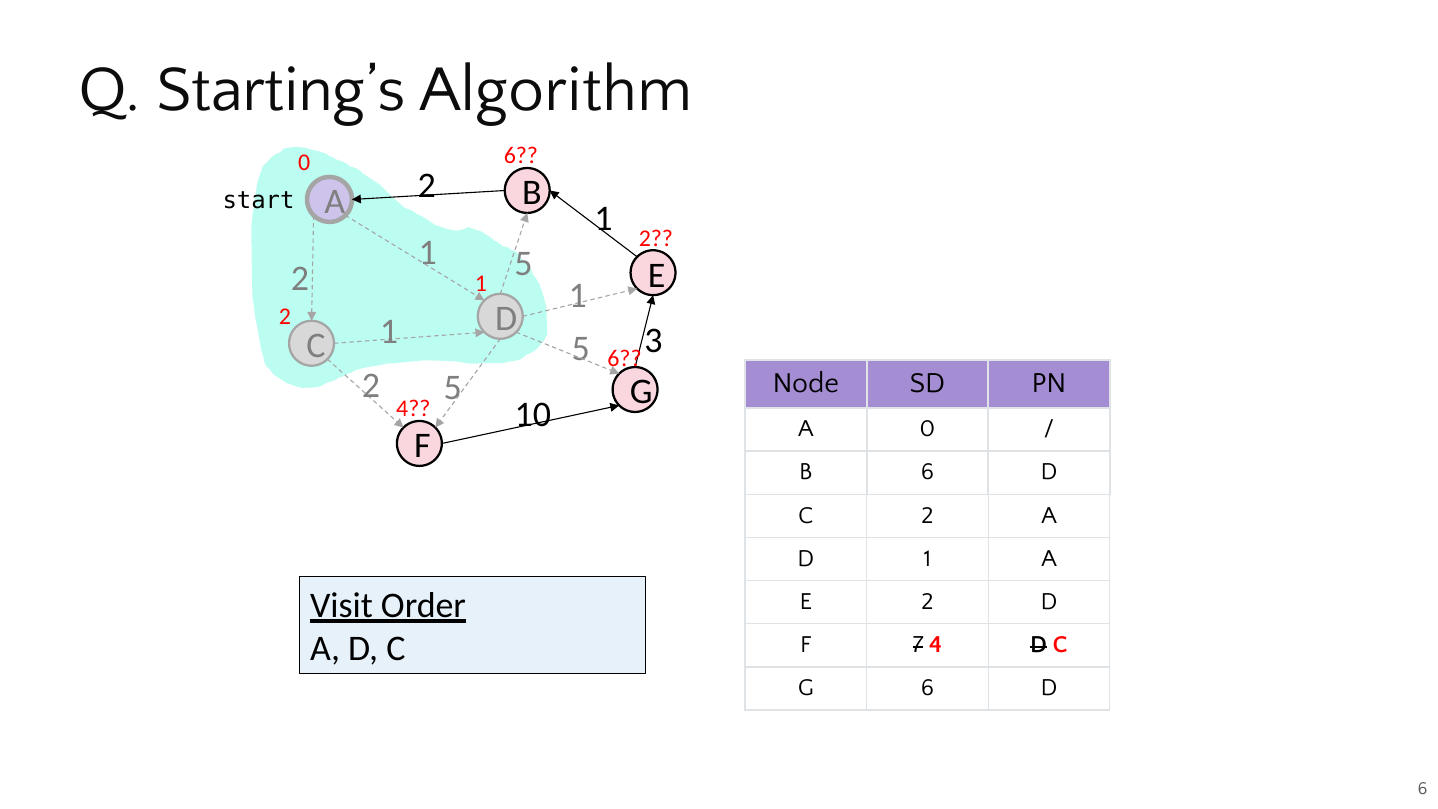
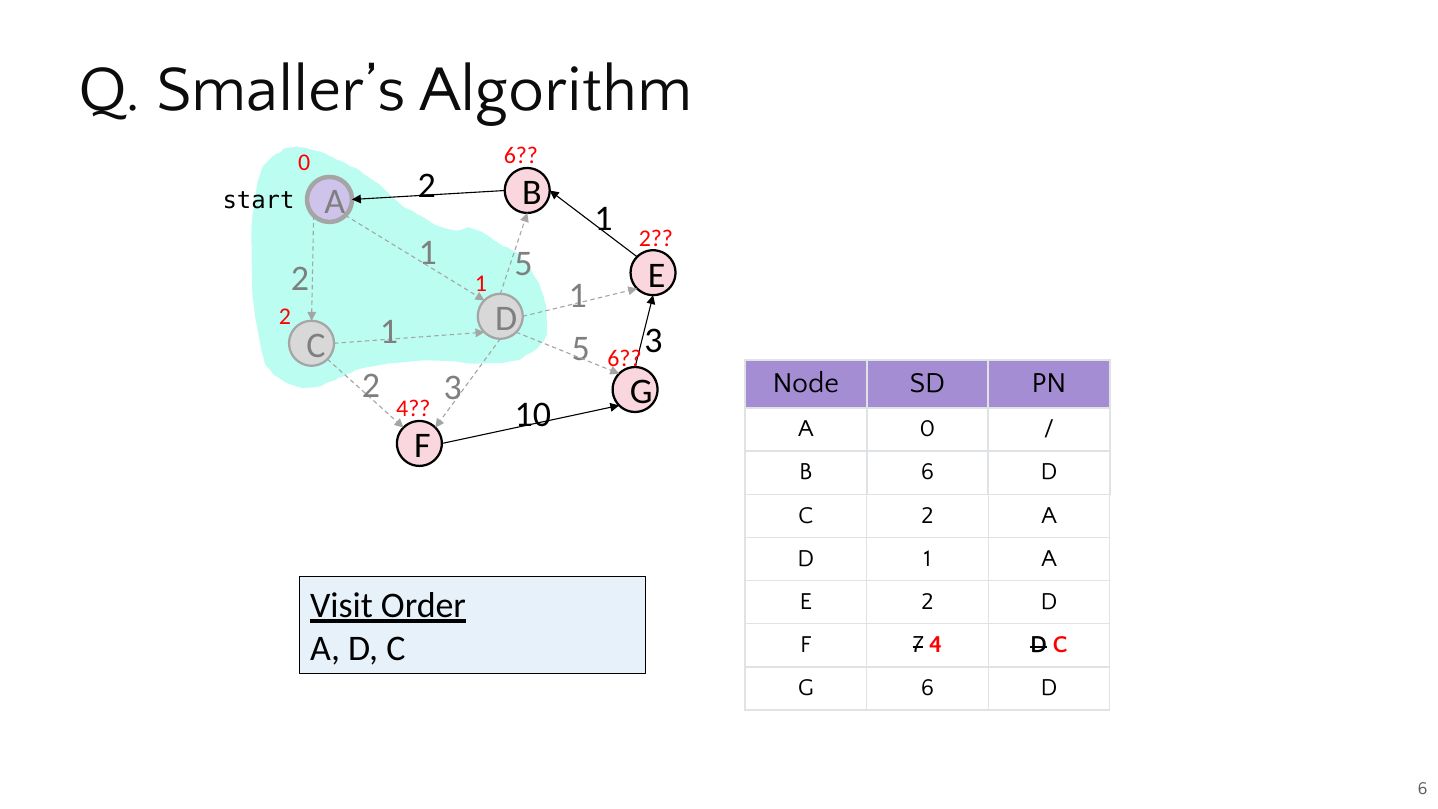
Starting’s: Starting’s -> Smaller’s
5 at (453, 388): 5 -> 3
